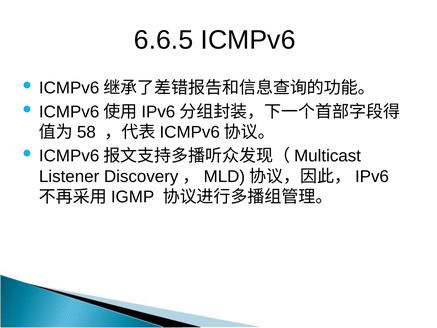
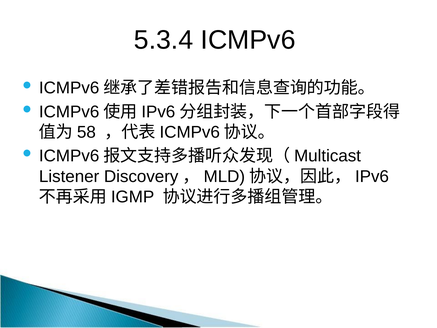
6.6.5: 6.6.5 -> 5.3.4
